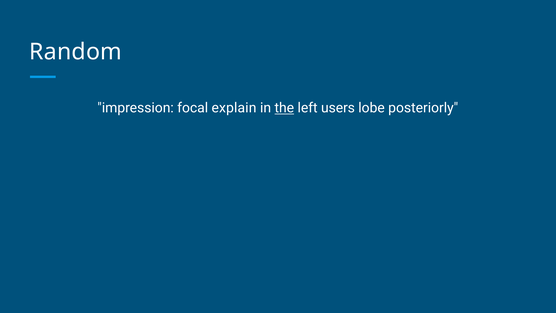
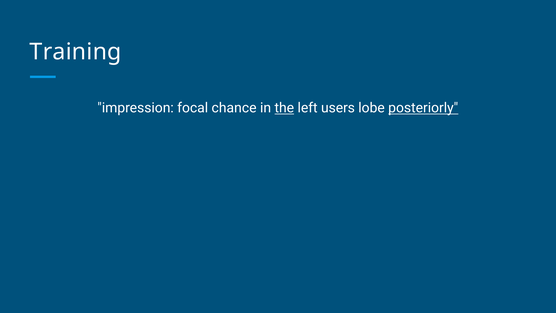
Random: Random -> Training
explain: explain -> chance
posteriorly underline: none -> present
